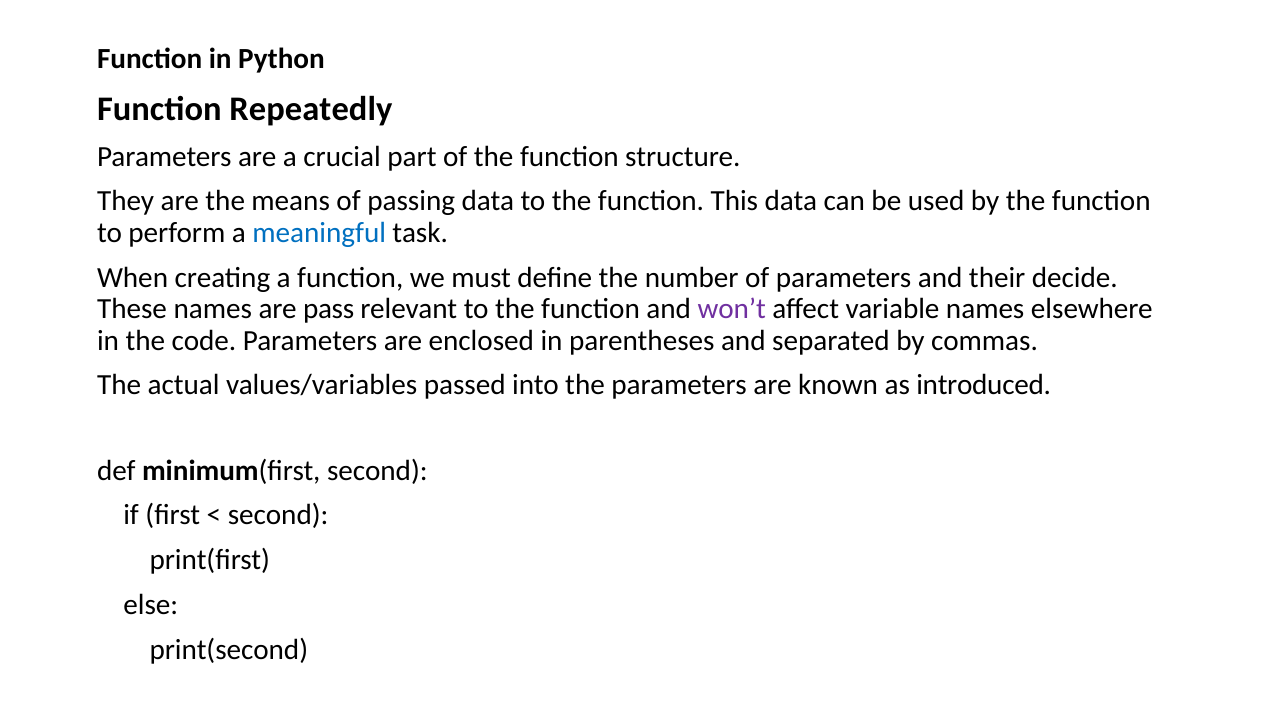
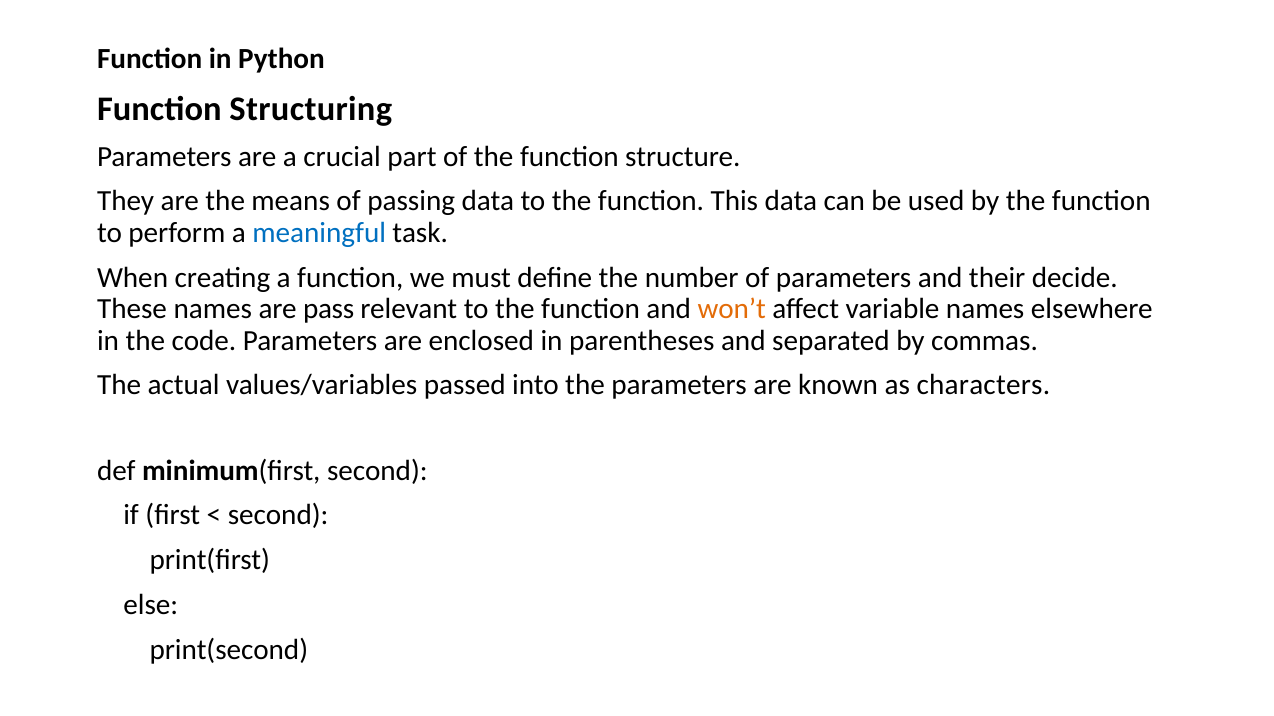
Repeatedly: Repeatedly -> Structuring
won’t colour: purple -> orange
introduced: introduced -> characters
